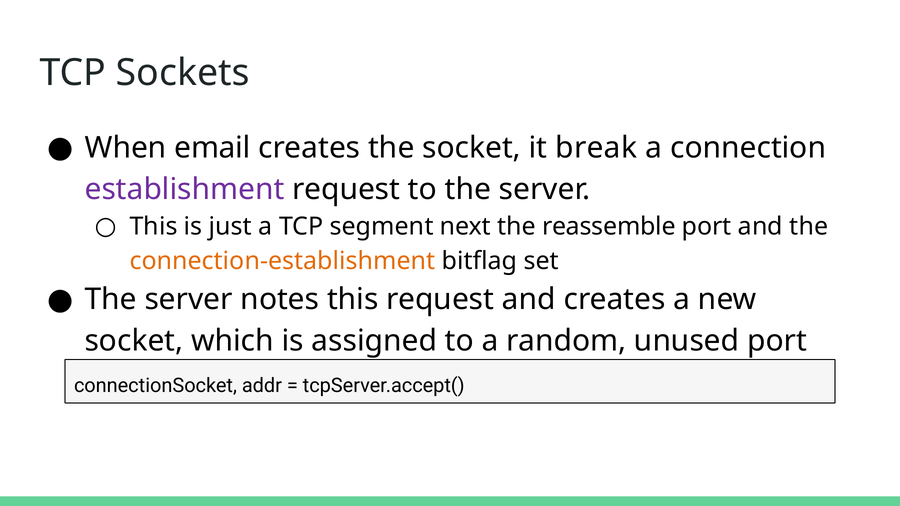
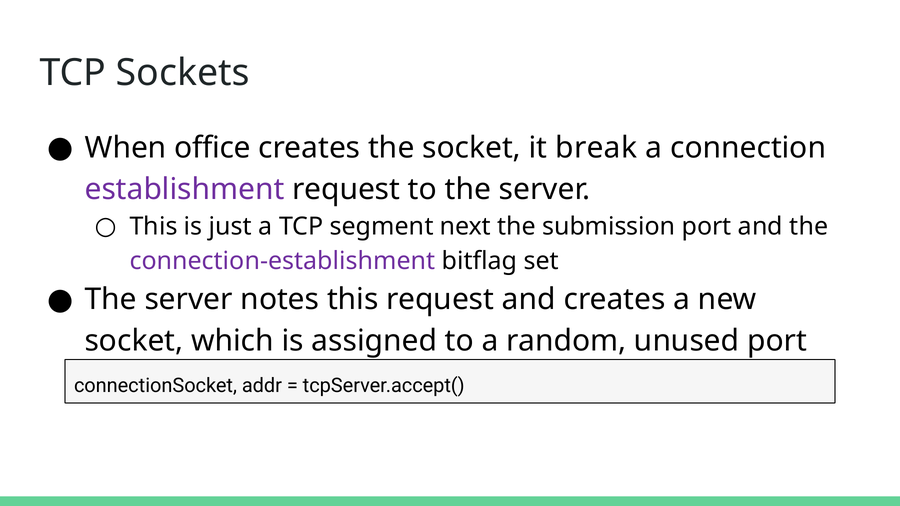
email: email -> office
reassemble: reassemble -> submission
connection-establishment colour: orange -> purple
